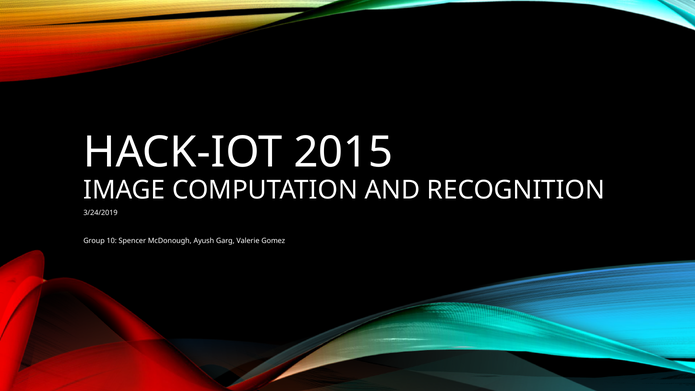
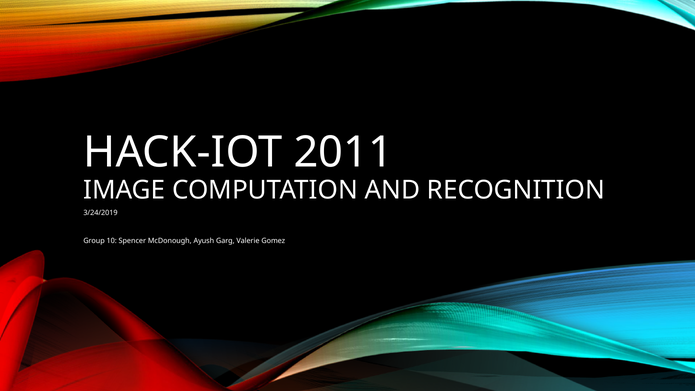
2015: 2015 -> 2011
